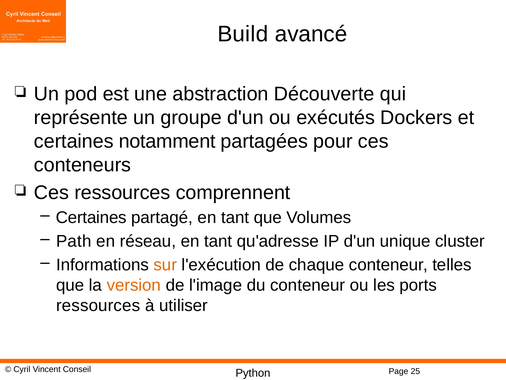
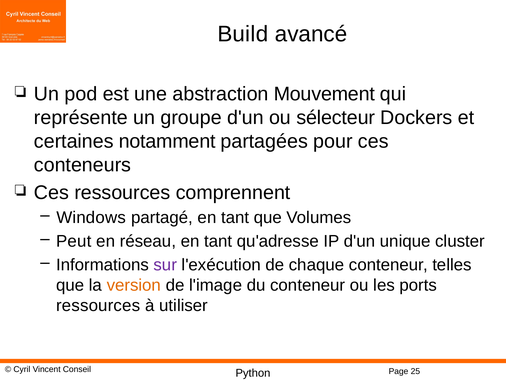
Découverte: Découverte -> Mouvement
exécutés: exécutés -> sélecteur
Certaines at (91, 217): Certaines -> Windows
Path: Path -> Peut
sur colour: orange -> purple
